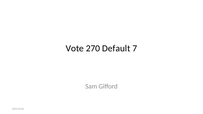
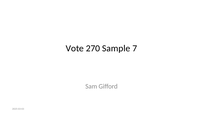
Default: Default -> Sample
